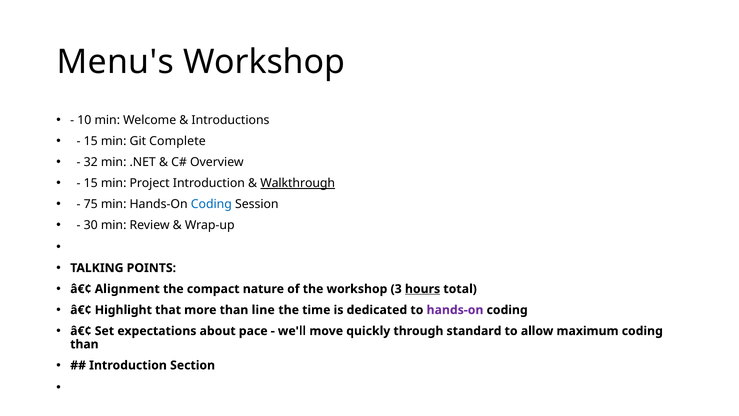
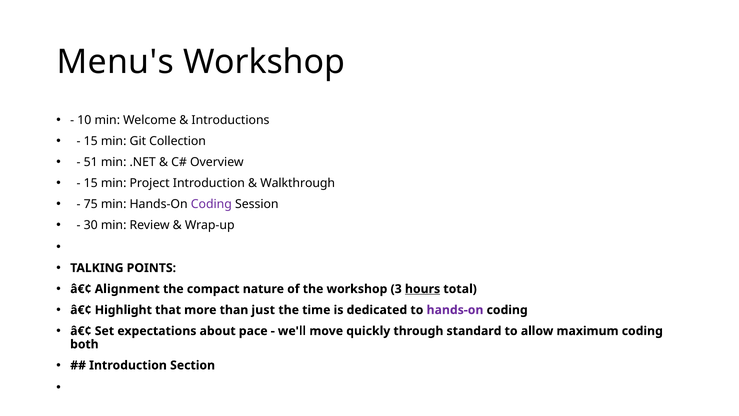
Complete: Complete -> Collection
32: 32 -> 51
Walkthrough underline: present -> none
Coding at (211, 204) colour: blue -> purple
line: line -> just
than at (84, 344): than -> both
